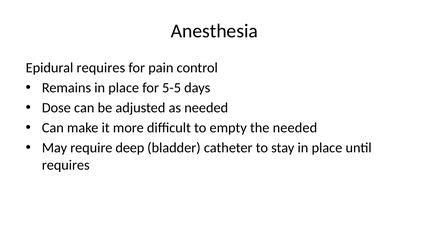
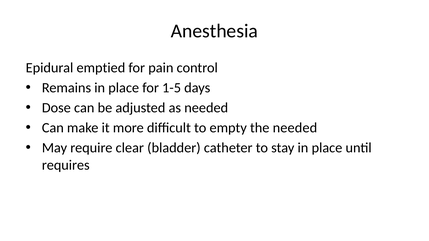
Epidural requires: requires -> emptied
5-5: 5-5 -> 1-5
deep: deep -> clear
